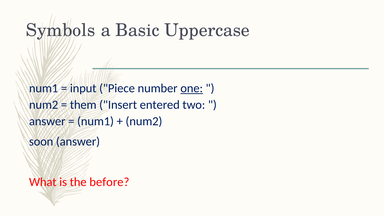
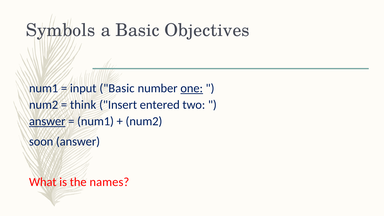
Uppercase: Uppercase -> Objectives
input Piece: Piece -> Basic
them: them -> think
answer at (47, 121) underline: none -> present
before: before -> names
